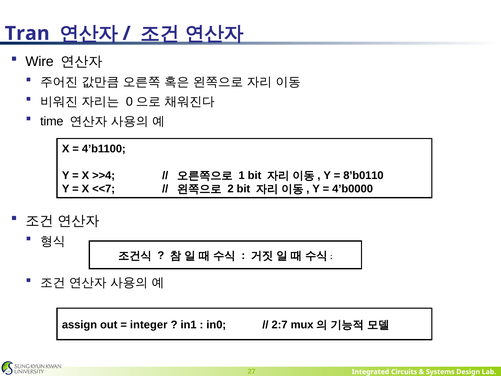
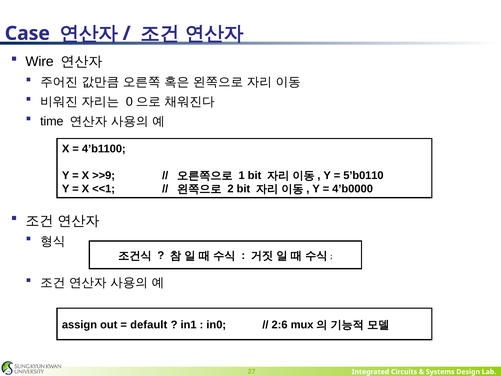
Tran: Tran -> Case
>>4: >>4 -> >>9
8’b0110: 8’b0110 -> 5’b0110
<<7: <<7 -> <<1
integer: integer -> default
2:7: 2:7 -> 2:6
